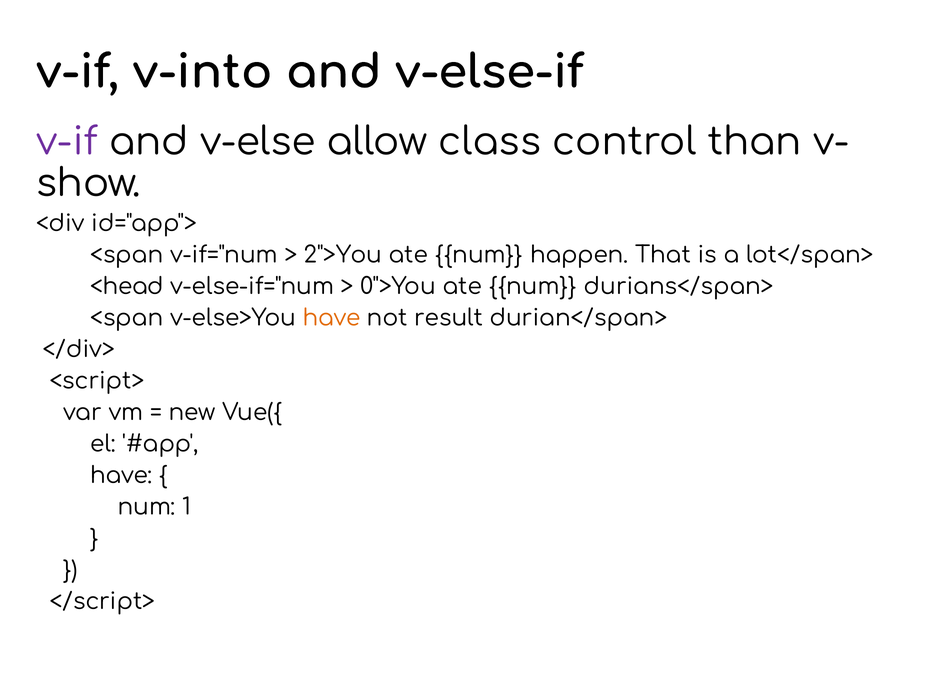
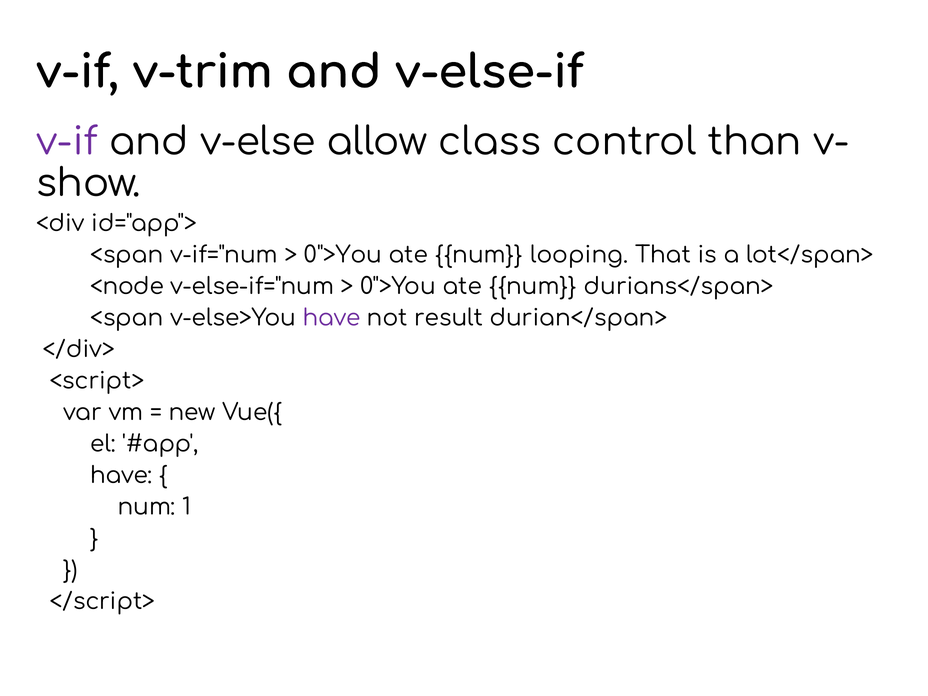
v-into: v-into -> v-trim
2">You at (343, 255): 2">You -> 0">You
happen: happen -> looping
<head: <head -> <node
have at (332, 318) colour: orange -> purple
